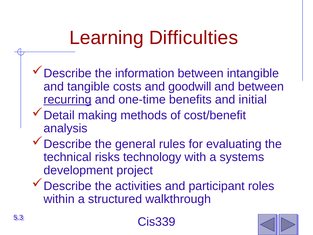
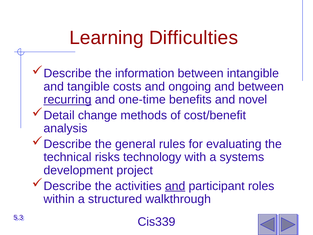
goodwill: goodwill -> ongoing
initial: initial -> novel
making: making -> change
and at (175, 186) underline: none -> present
